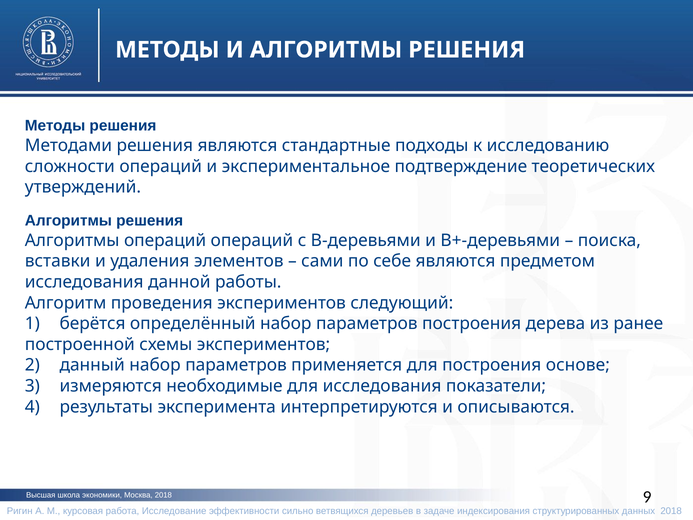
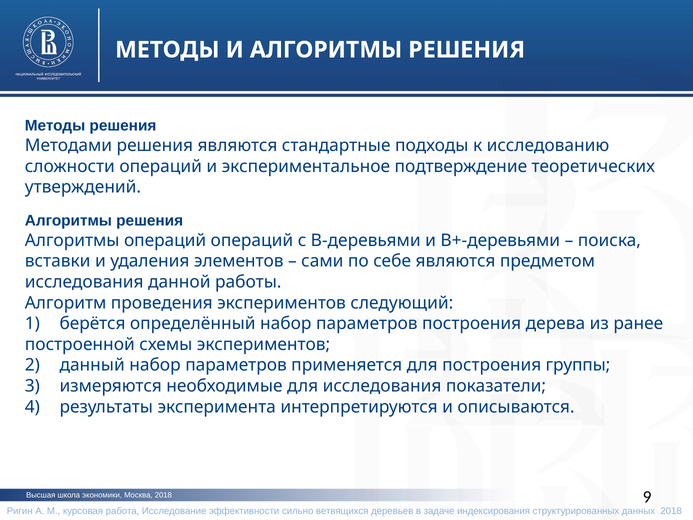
основе: основе -> группы
